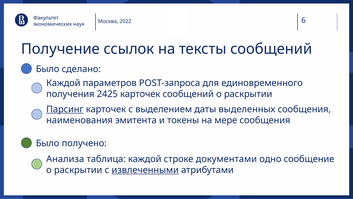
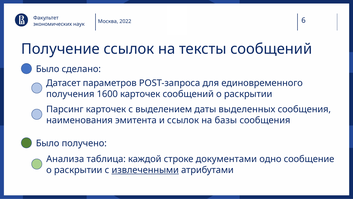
Каждой at (63, 83): Каждой -> Датасет
2425: 2425 -> 1600
Парсинг underline: present -> none
и токены: токены -> ссылок
мере: мере -> базы
